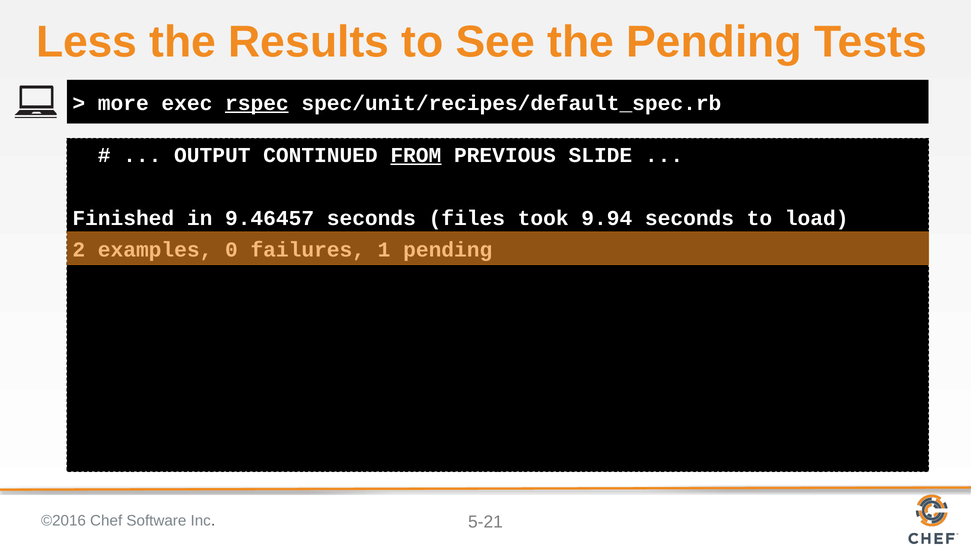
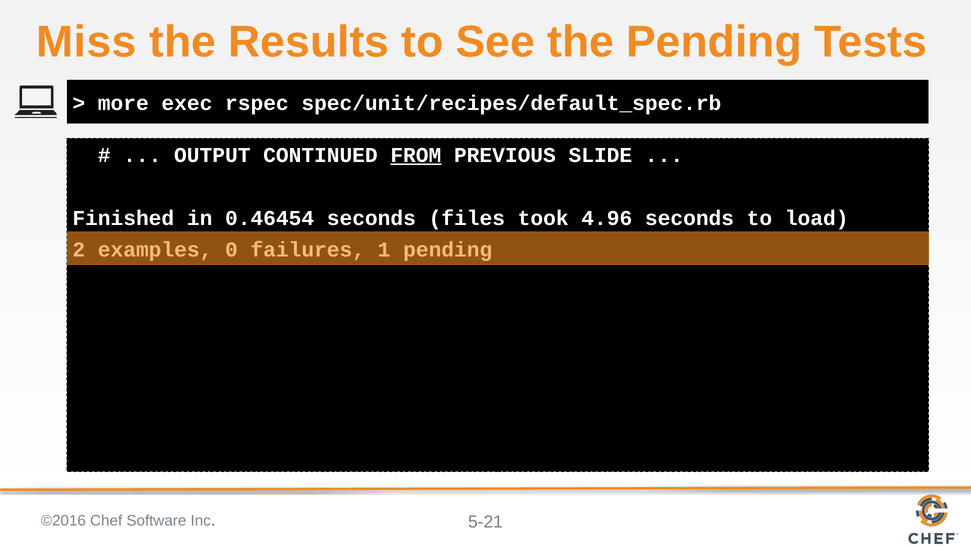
Less: Less -> Miss
rspec underline: present -> none
9.46457: 9.46457 -> 0.46454
9.94: 9.94 -> 4.96
